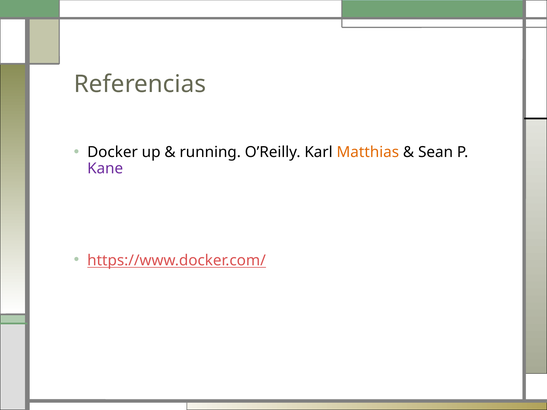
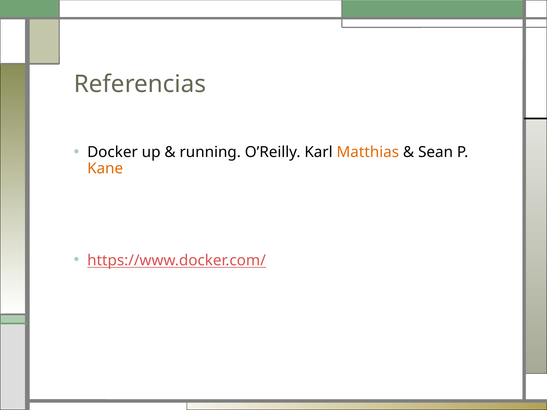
Kane colour: purple -> orange
